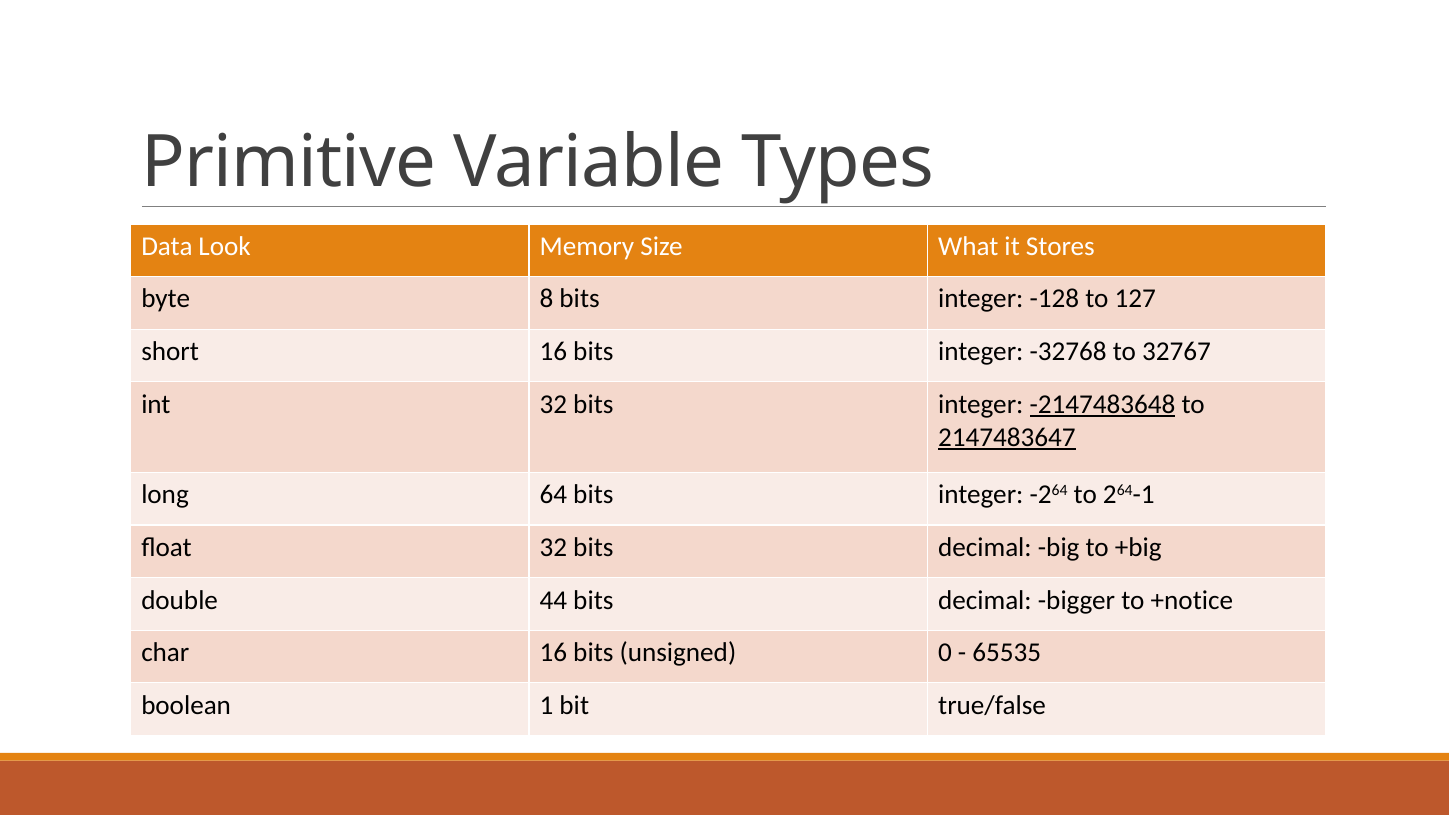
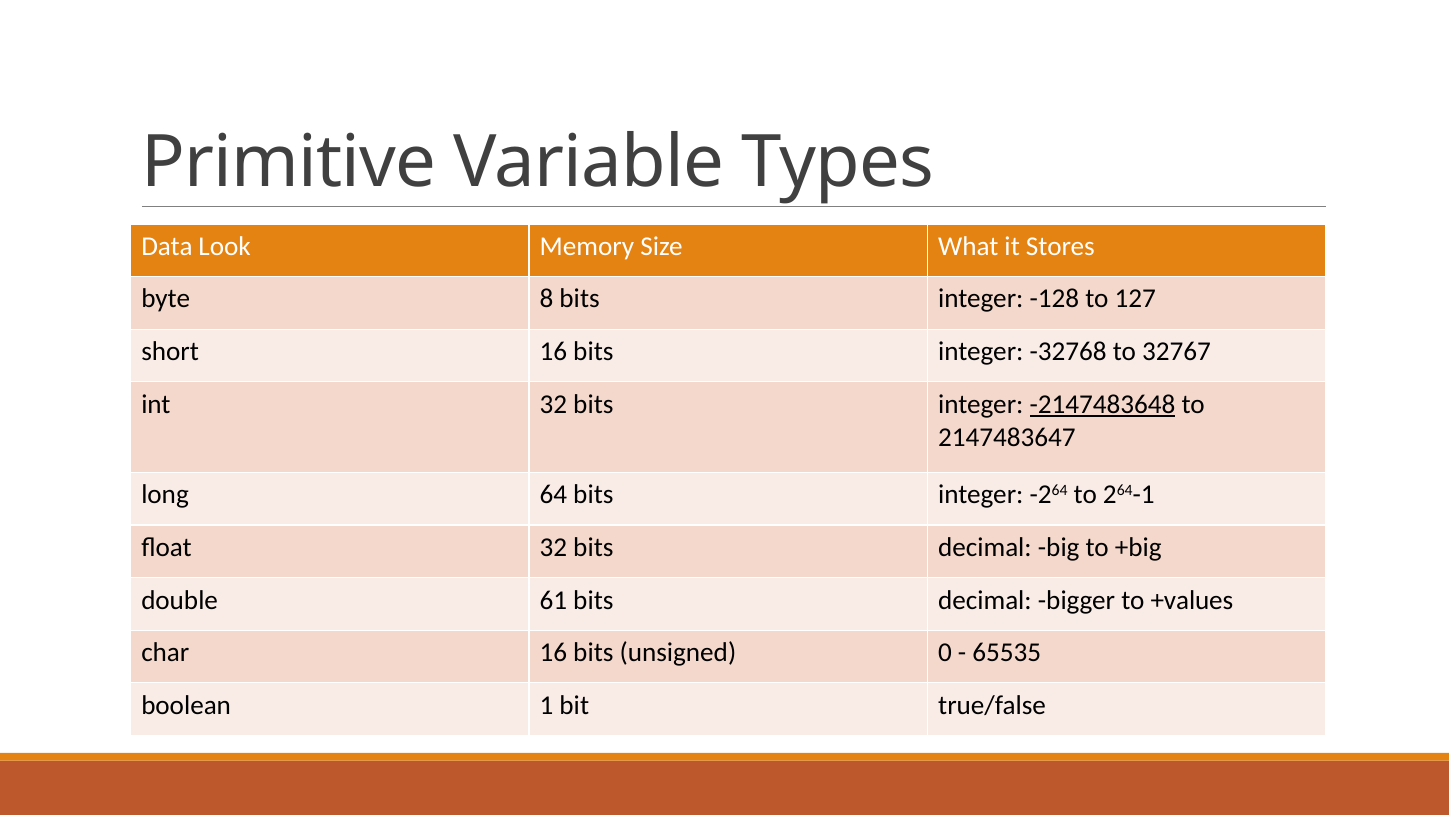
2147483647 underline: present -> none
44: 44 -> 61
+notice: +notice -> +values
